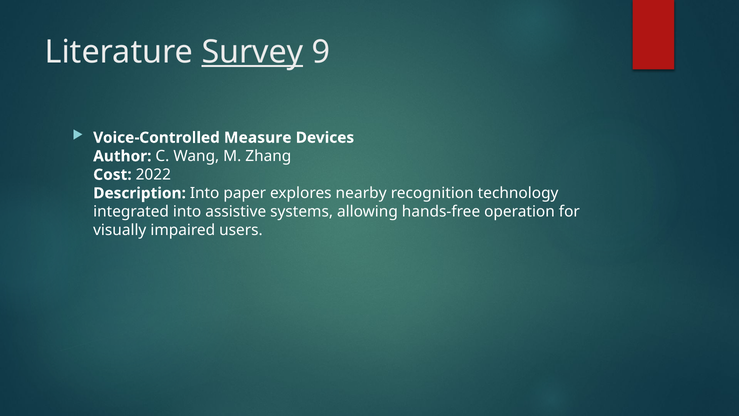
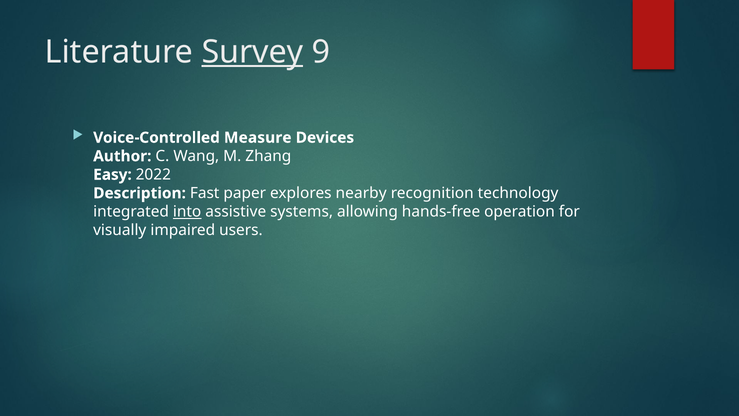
Cost: Cost -> Easy
Description Into: Into -> Fast
into at (187, 212) underline: none -> present
